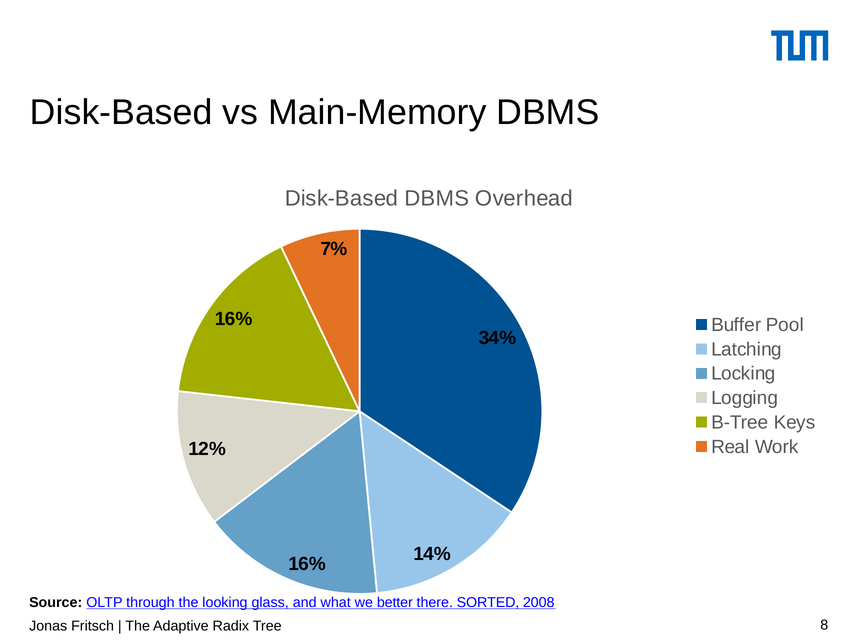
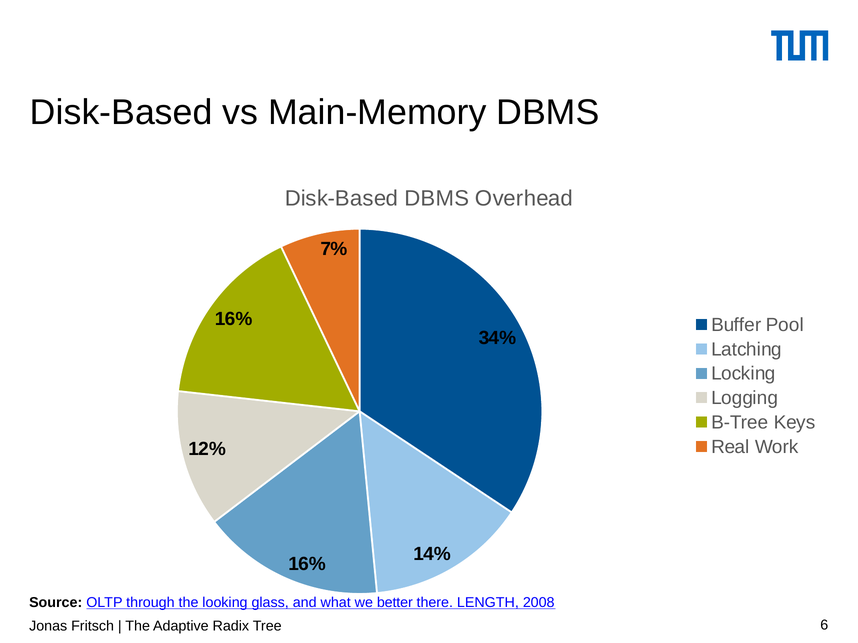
SORTED: SORTED -> LENGTH
8: 8 -> 6
